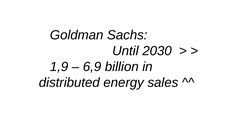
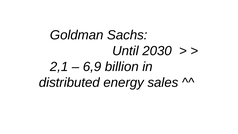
1,9: 1,9 -> 2,1
